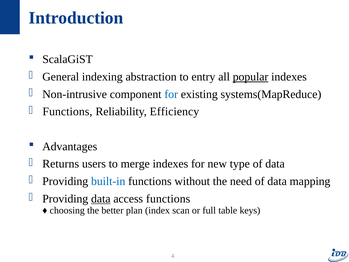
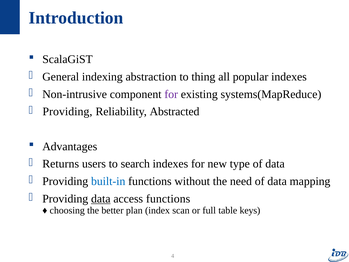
entry: entry -> thing
popular underline: present -> none
for at (171, 94) colour: blue -> purple
Functions at (67, 112): Functions -> Providing
Efficiency: Efficiency -> Abstracted
merge: merge -> search
